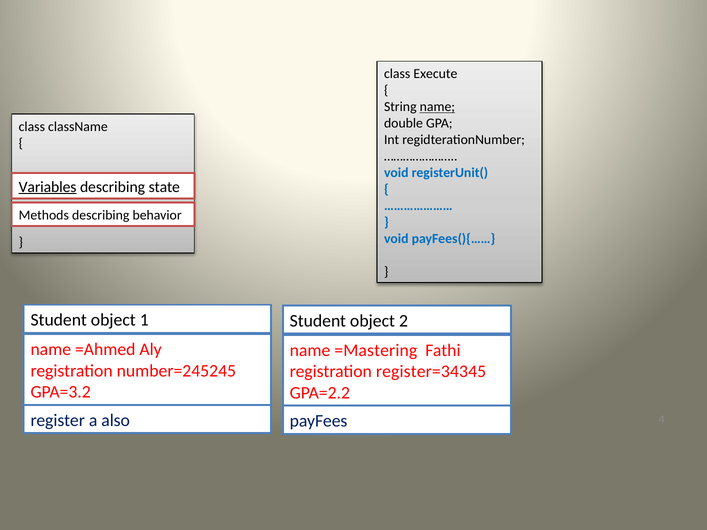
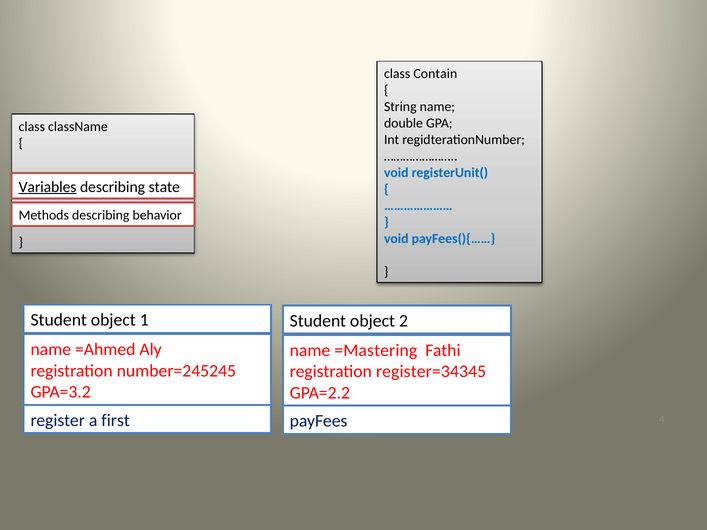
Execute: Execute -> Contain
name at (437, 107) underline: present -> none
also: also -> first
